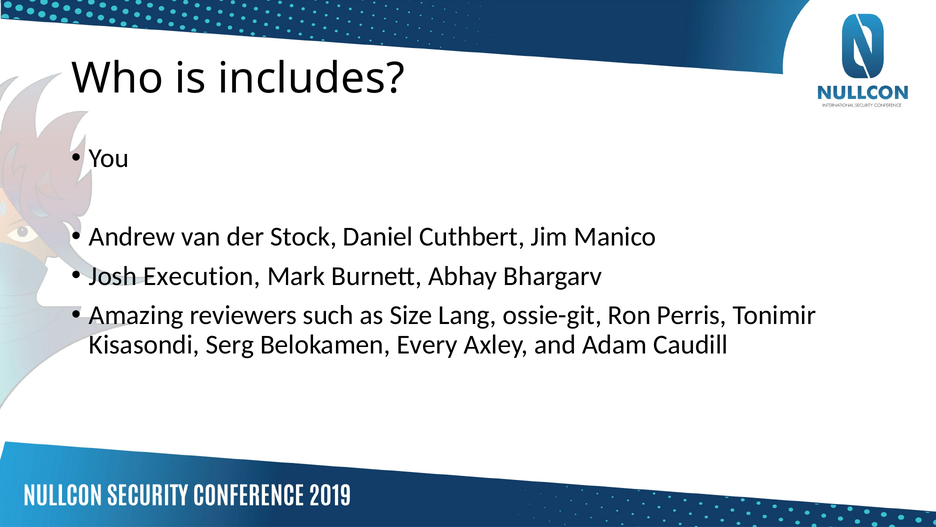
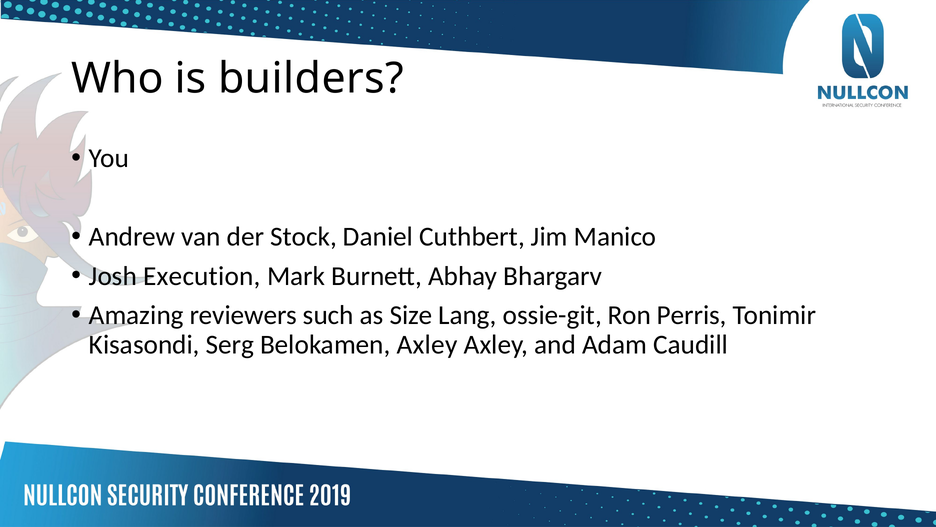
includes: includes -> builders
Belokamen Every: Every -> Axley
